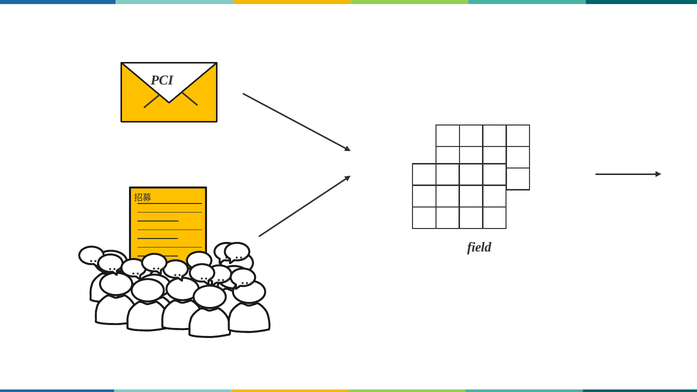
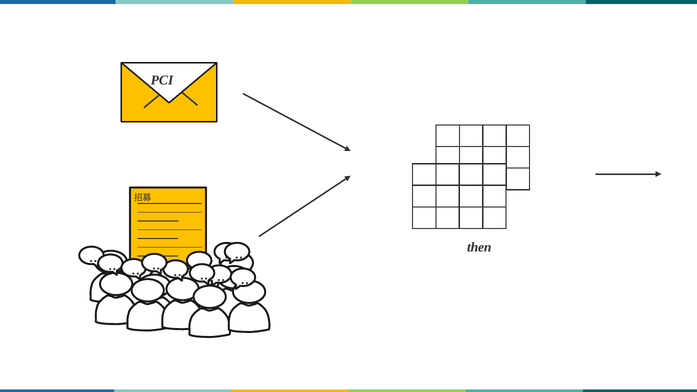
field: field -> then
